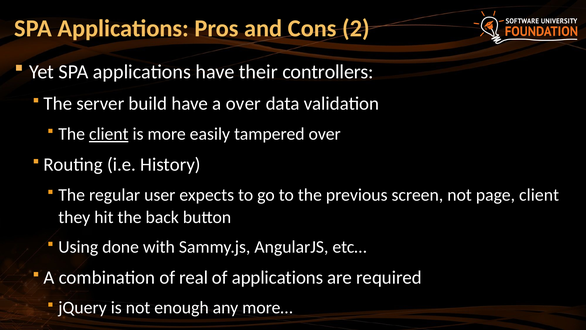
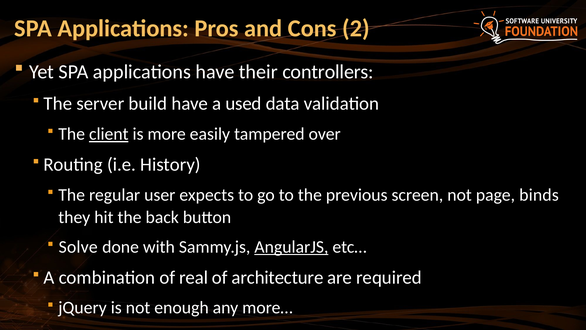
a over: over -> used
page client: client -> binds
Using: Using -> Solve
AngularJS underline: none -> present
of applications: applications -> architecture
